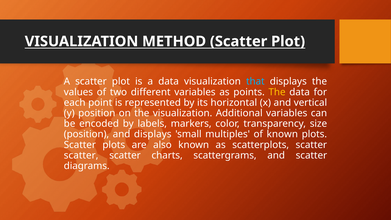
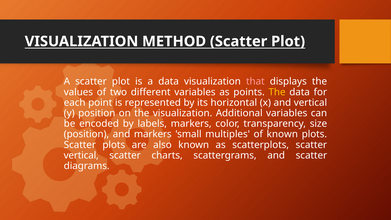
that colour: light blue -> pink
and displays: displays -> markers
scatter at (81, 155): scatter -> vertical
